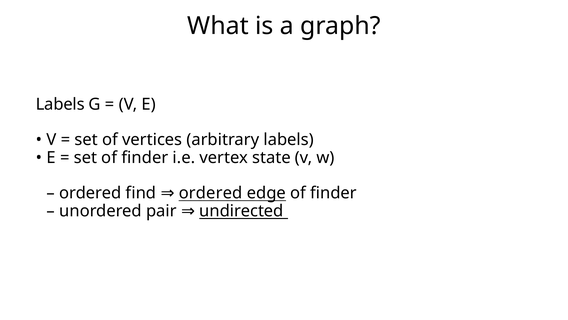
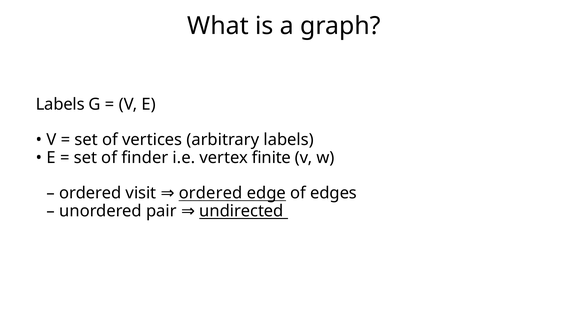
state: state -> finite
find: find -> visit
edge of finder: finder -> edges
